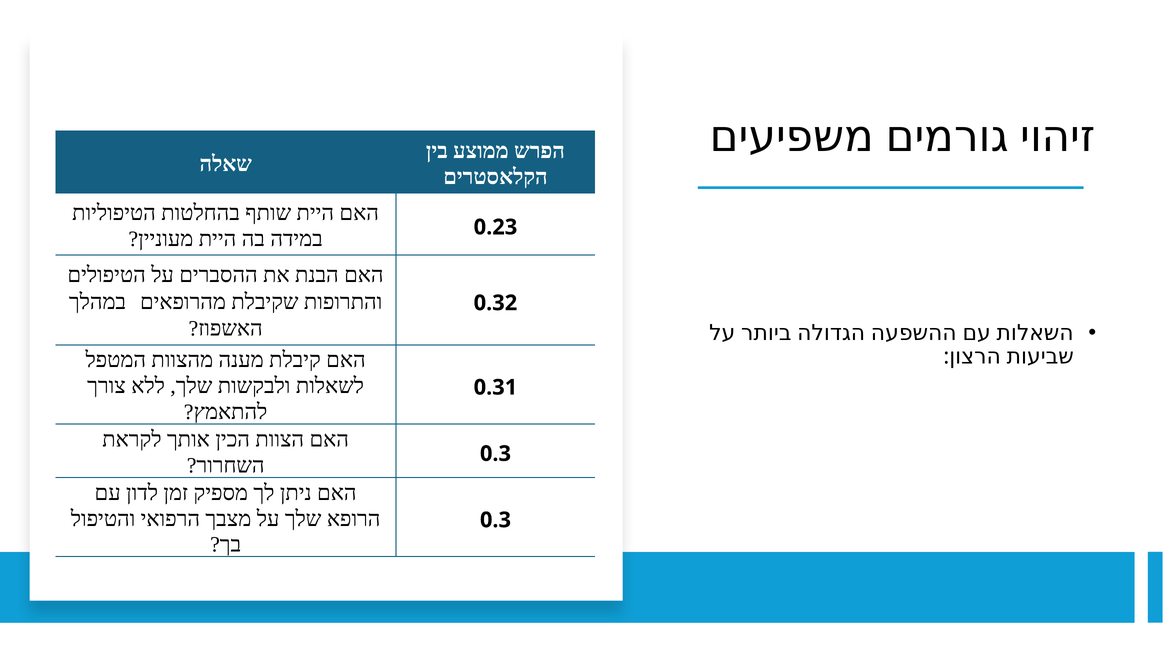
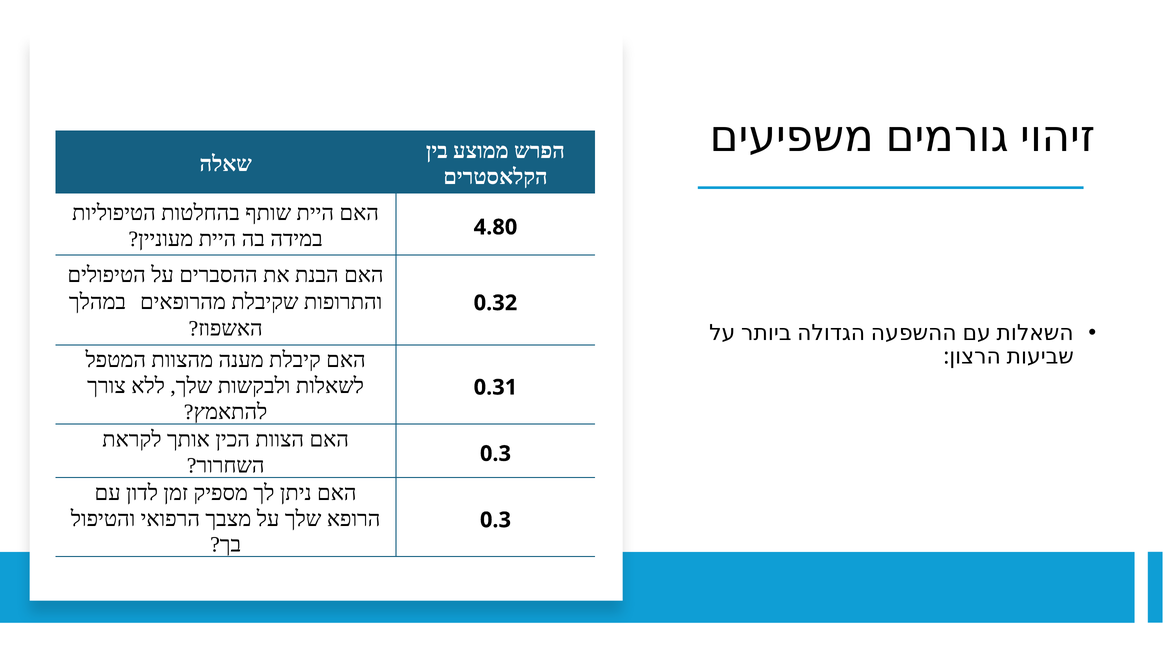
0.23: 0.23 -> 4.80
